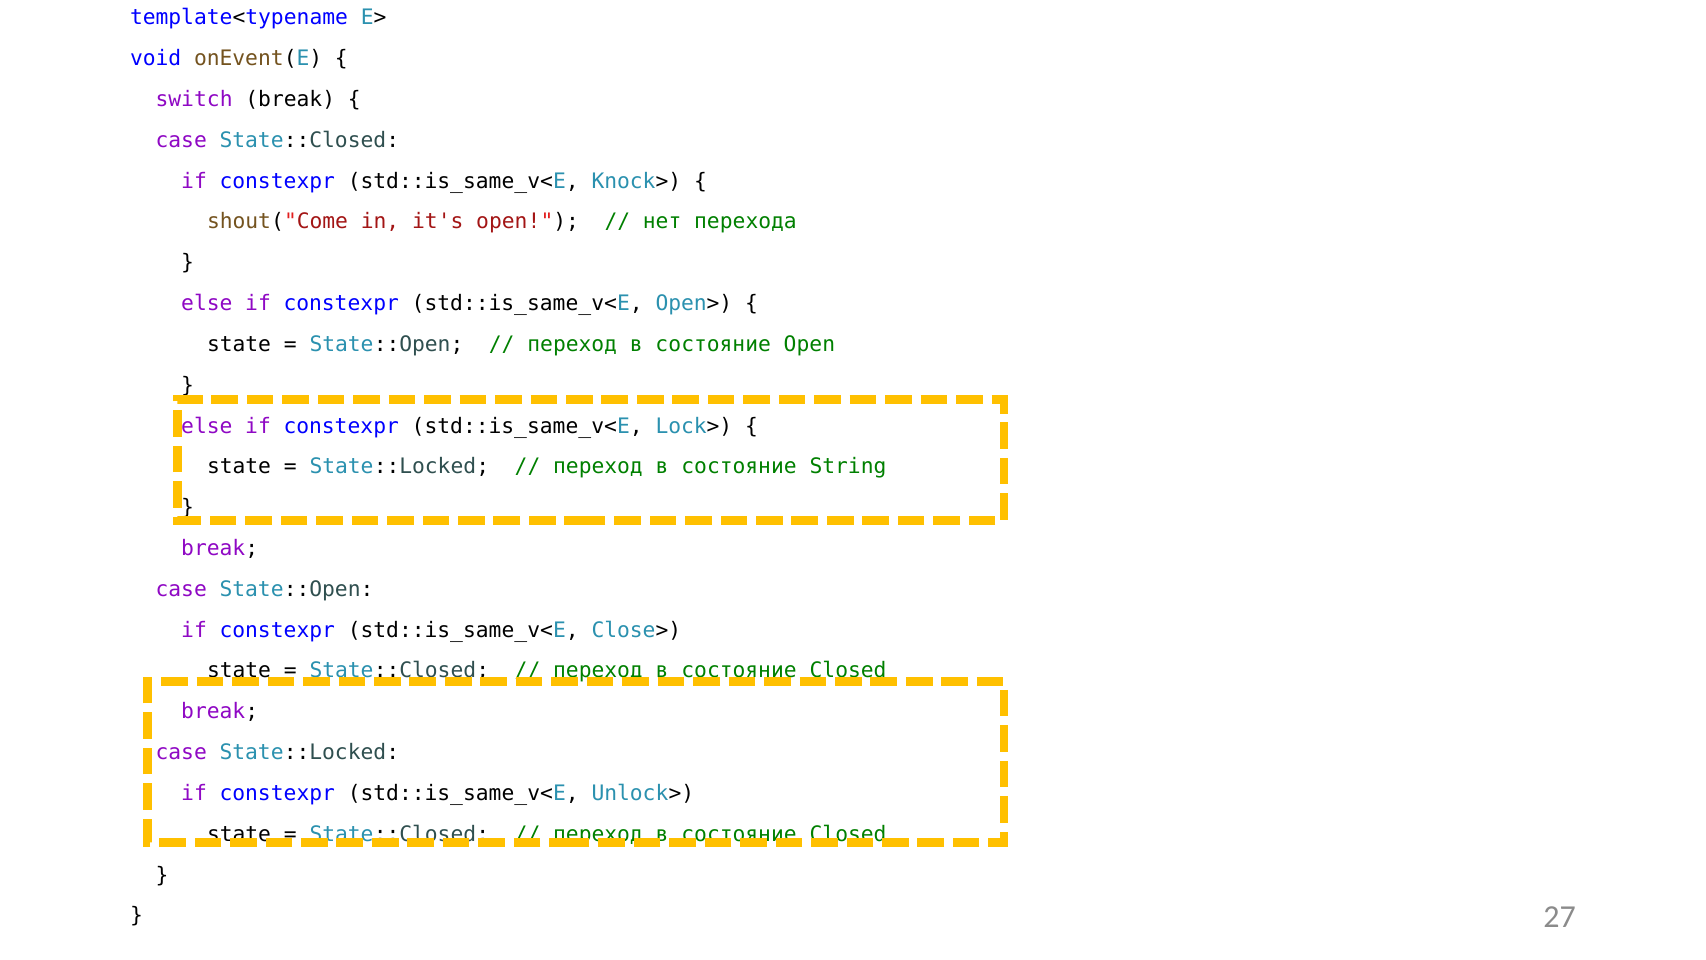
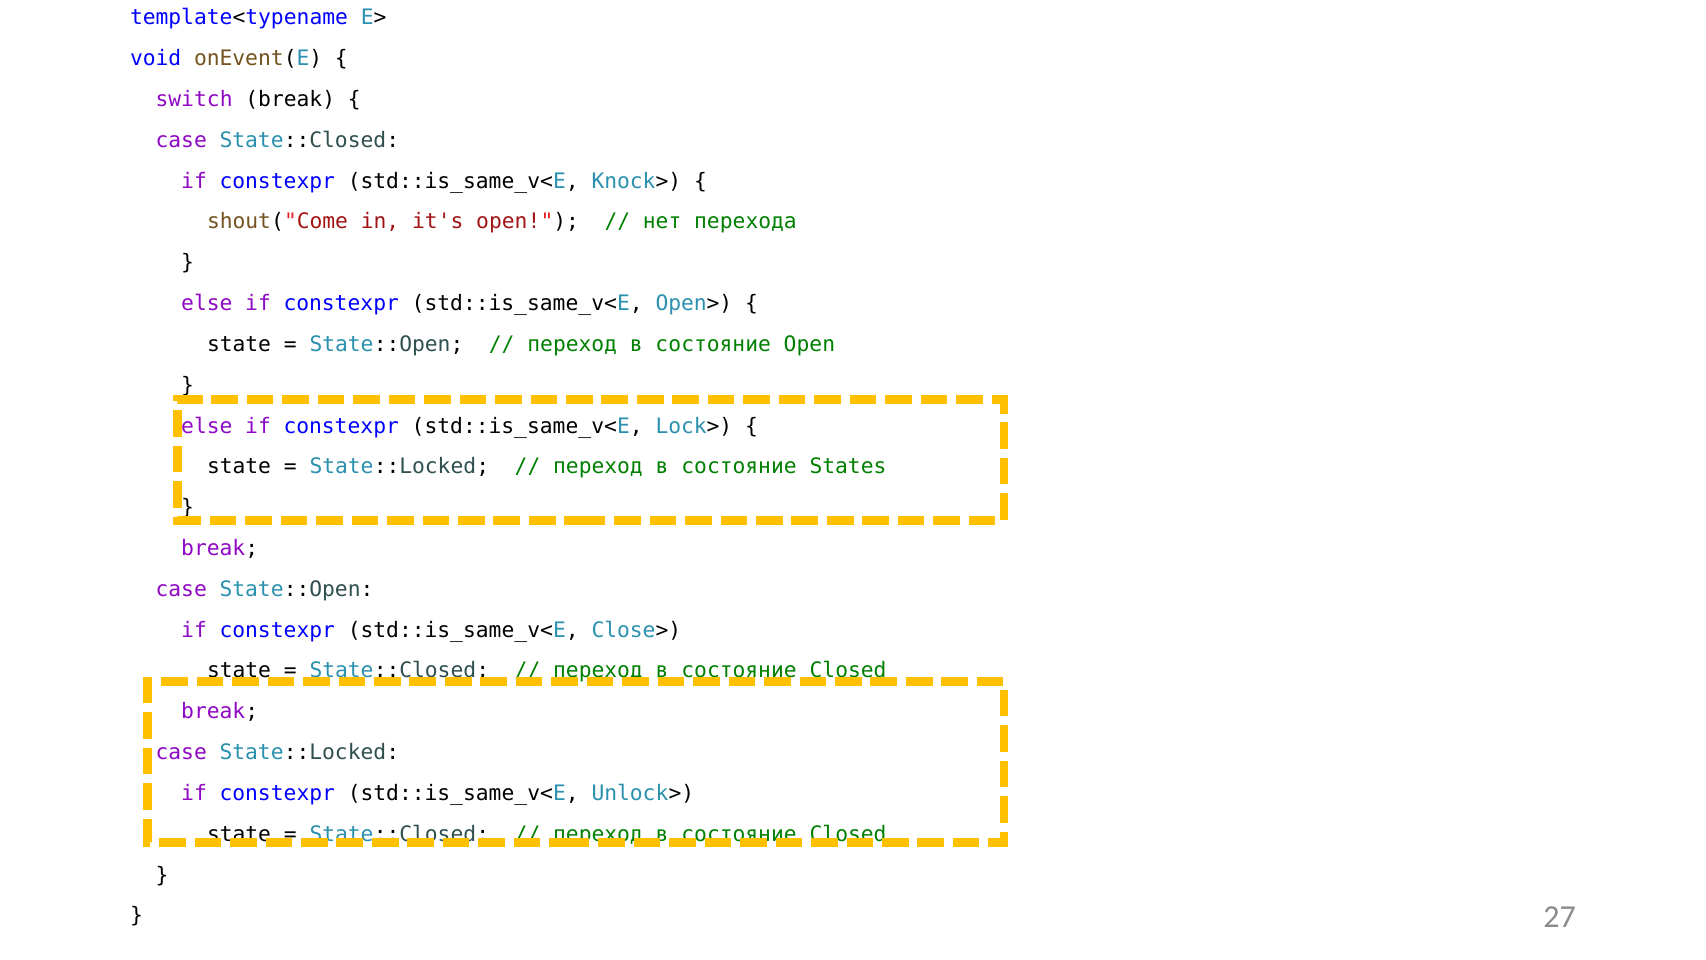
String: String -> States
